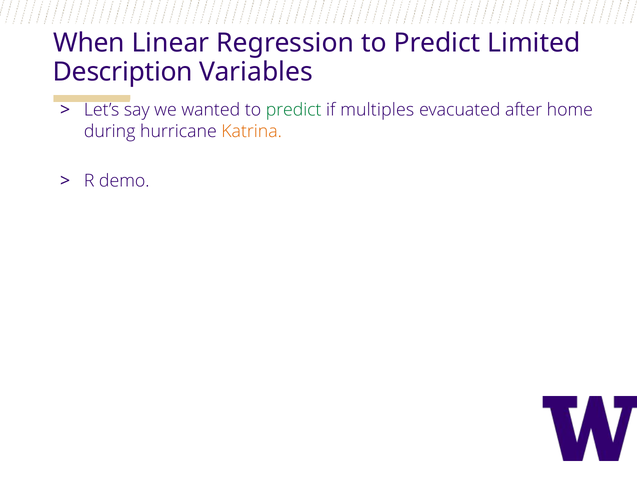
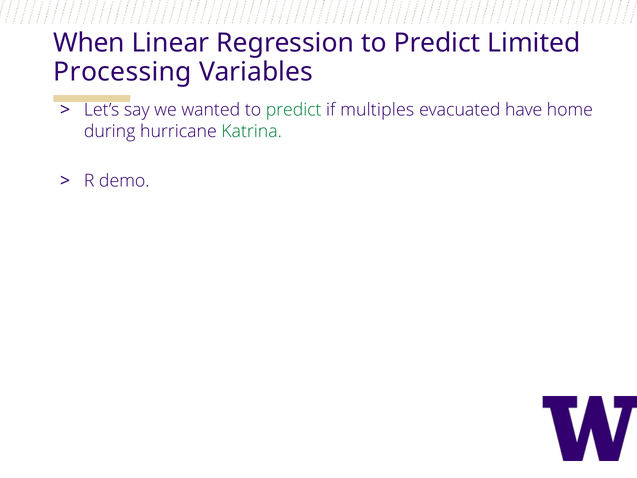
Description: Description -> Processing
after: after -> have
Katrina colour: orange -> green
